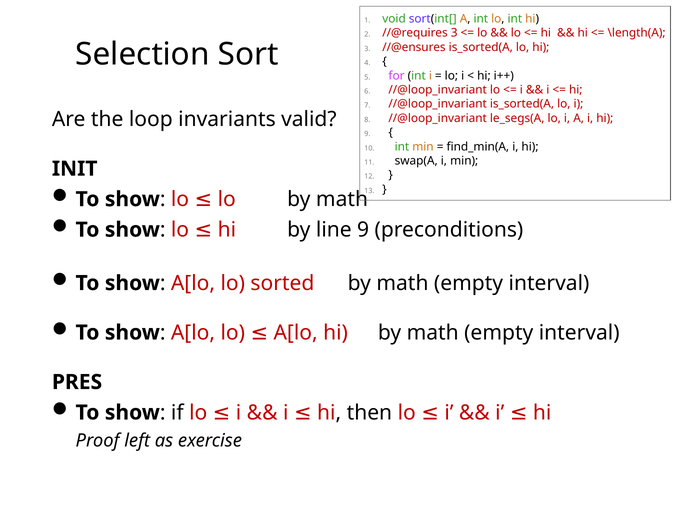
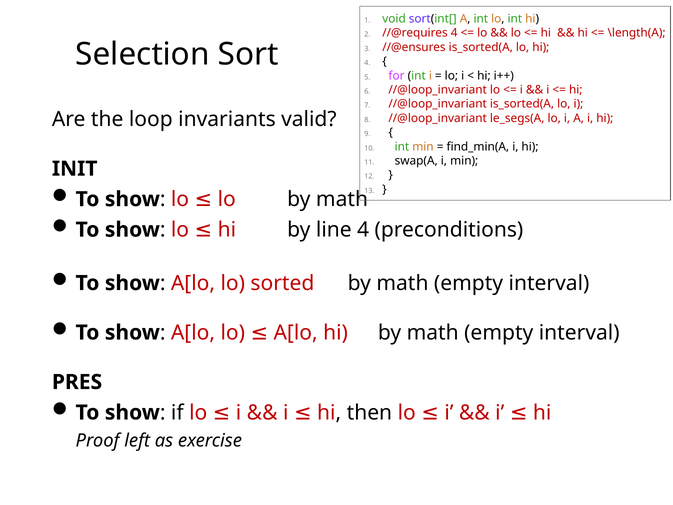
//@requires 3: 3 -> 4
line 9: 9 -> 4
